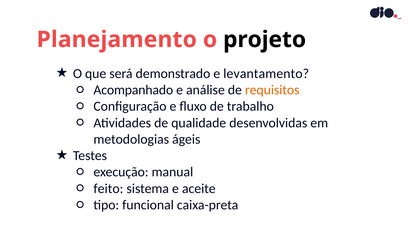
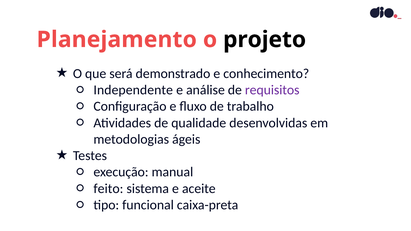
levantamento: levantamento -> conhecimento
Acompanhado: Acompanhado -> Independente
requisitos colour: orange -> purple
